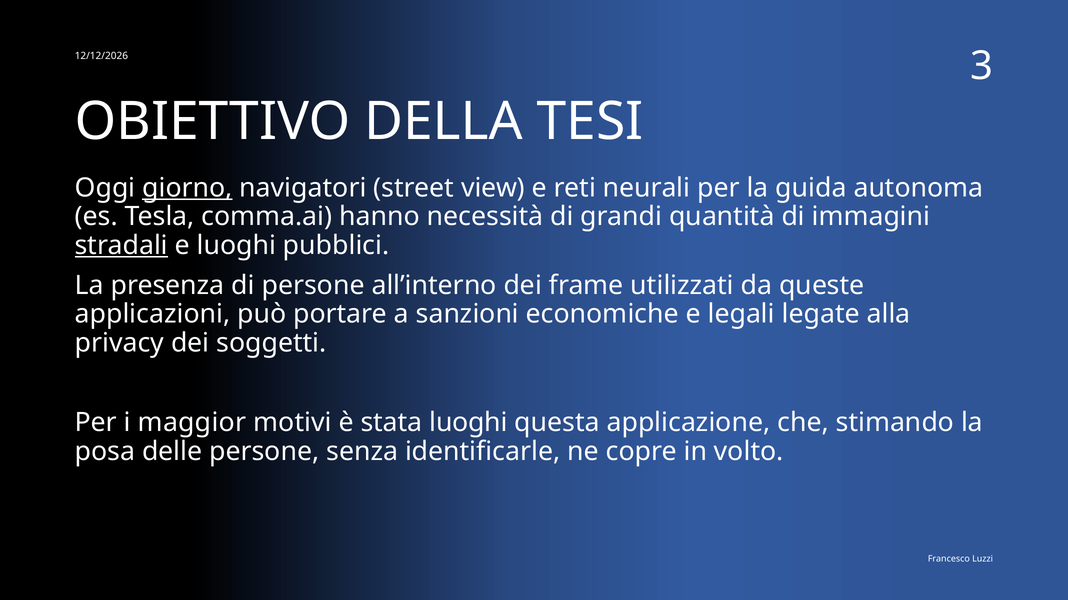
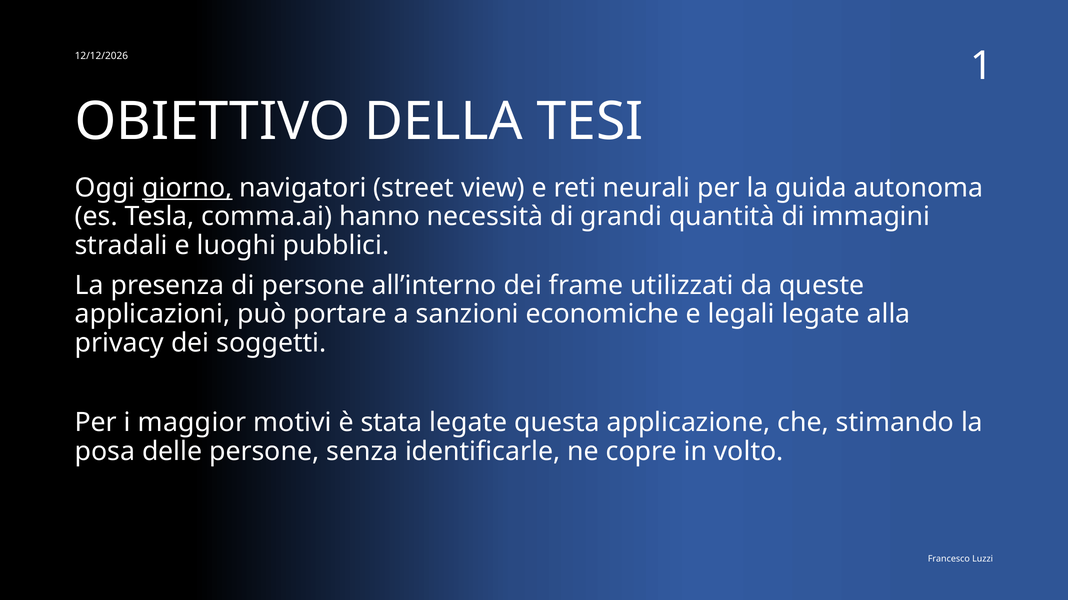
3: 3 -> 1
stradali underline: present -> none
stata luoghi: luoghi -> legate
